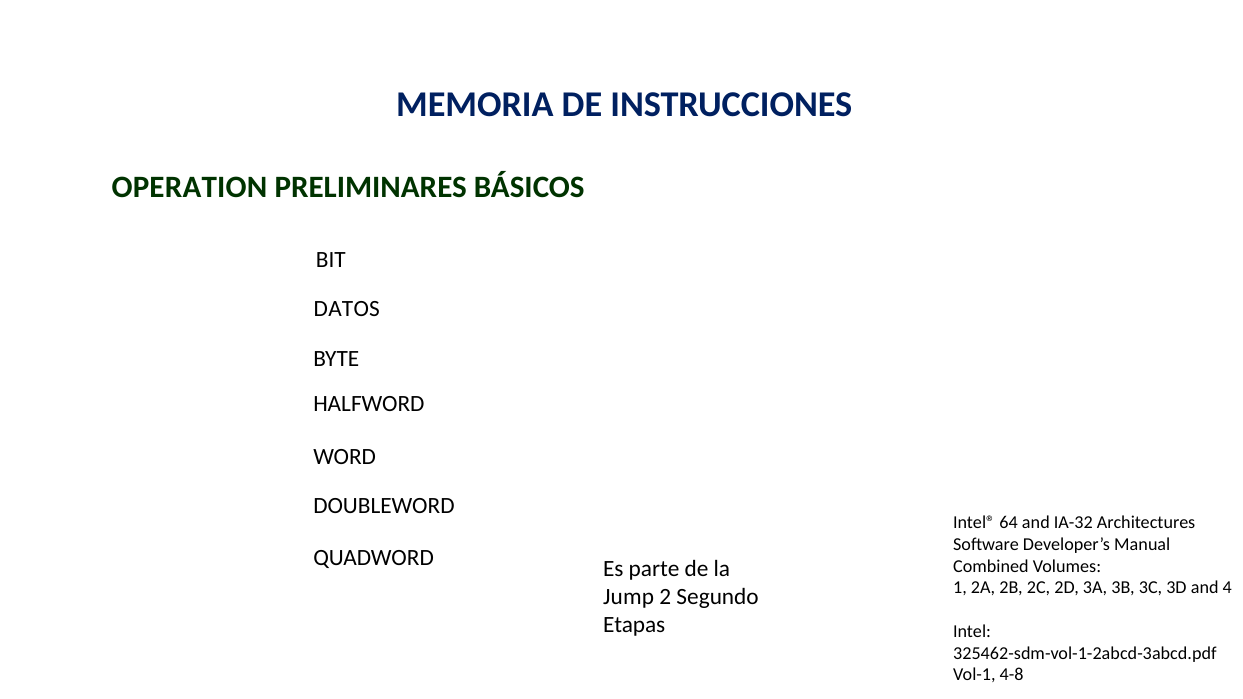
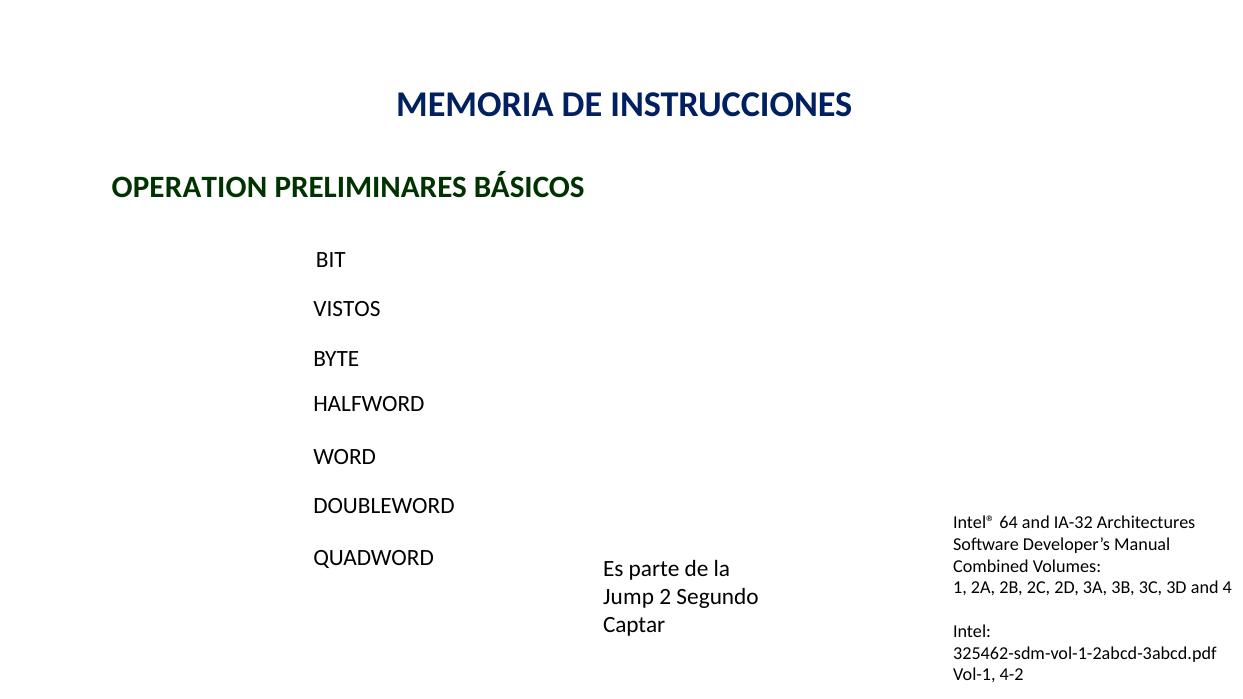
DATOS: DATOS -> VISTOS
Etapas: Etapas -> Captar
4-8: 4-8 -> 4-2
